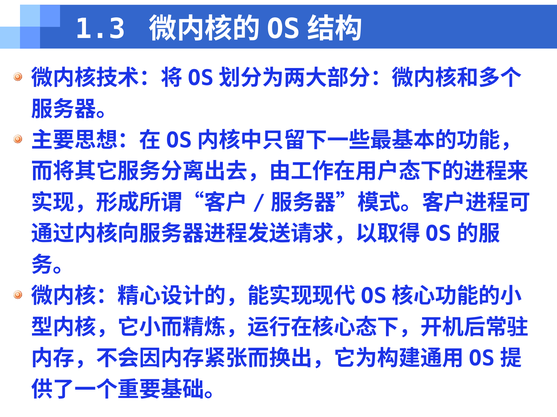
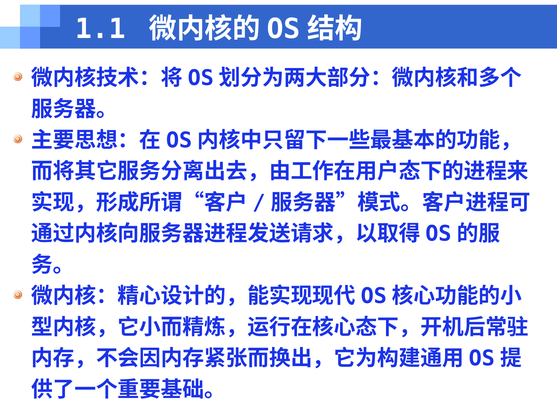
1.3: 1.3 -> 1.1
